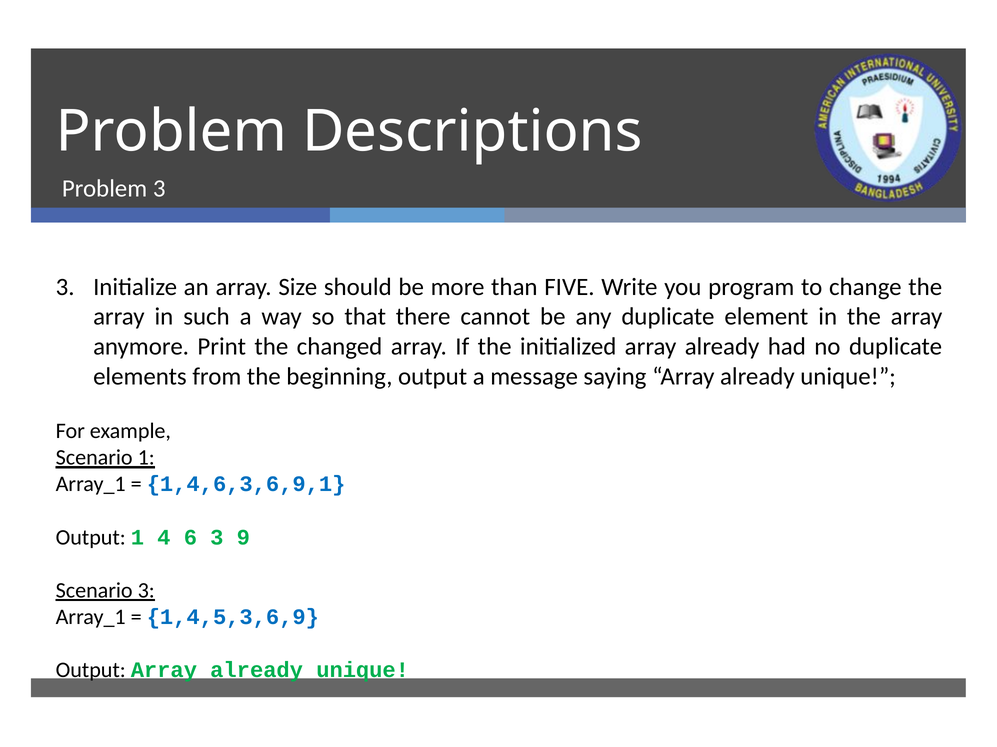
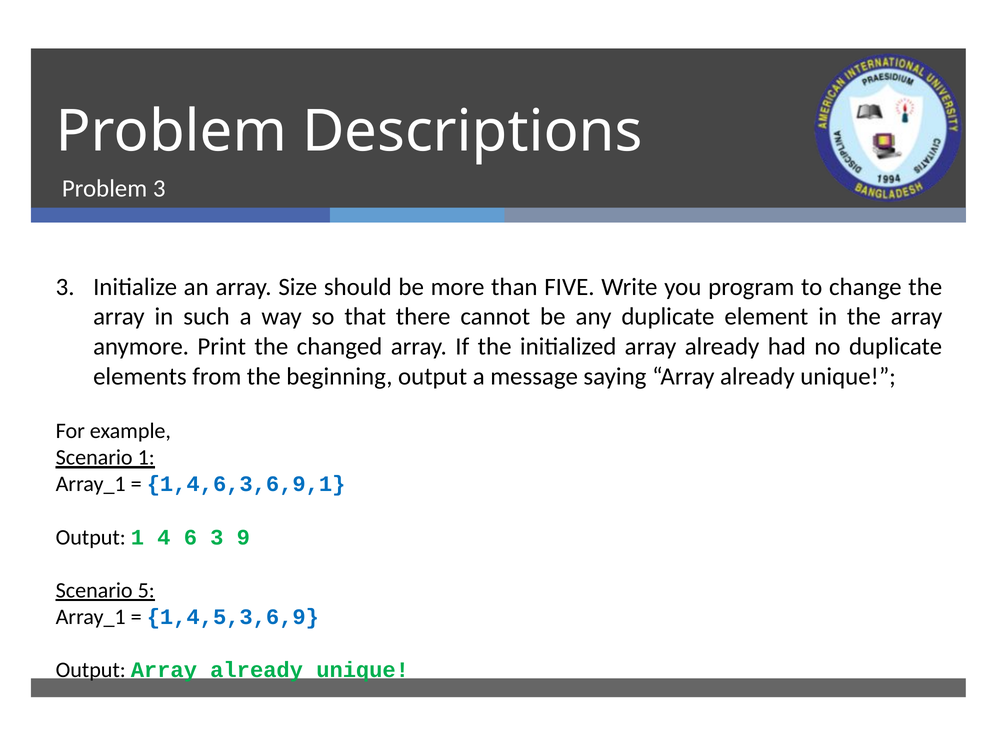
Scenario 3: 3 -> 5
